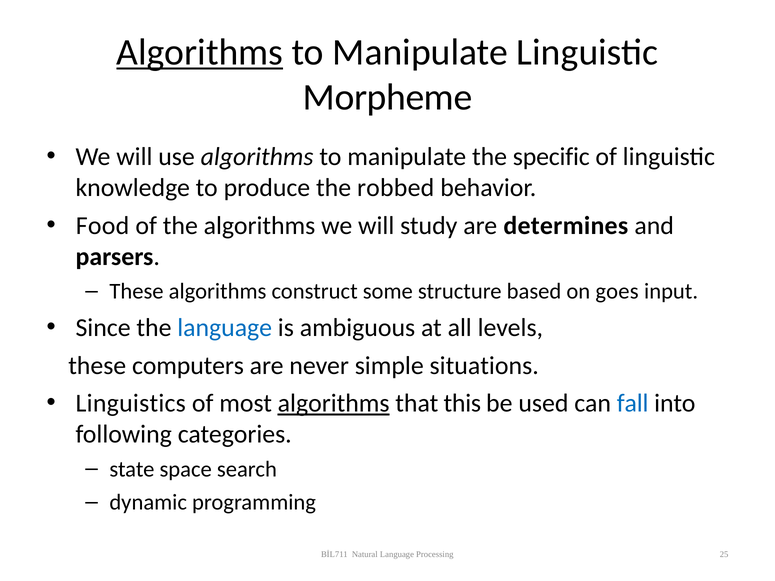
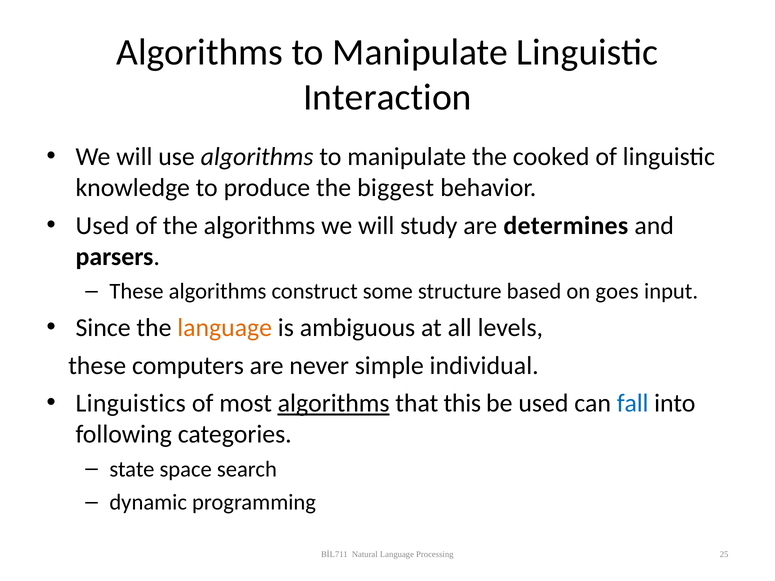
Algorithms at (200, 52) underline: present -> none
Morpheme: Morpheme -> Interaction
specific: specific -> cooked
robbed: robbed -> biggest
Food at (102, 226): Food -> Used
language at (225, 328) colour: blue -> orange
situations: situations -> individual
